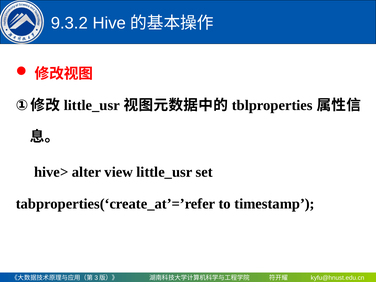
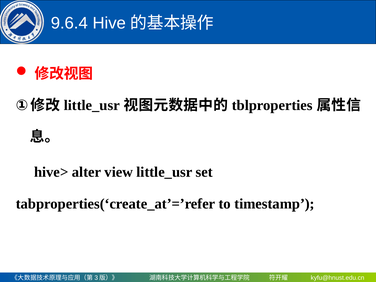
9.3.2: 9.3.2 -> 9.6.4
